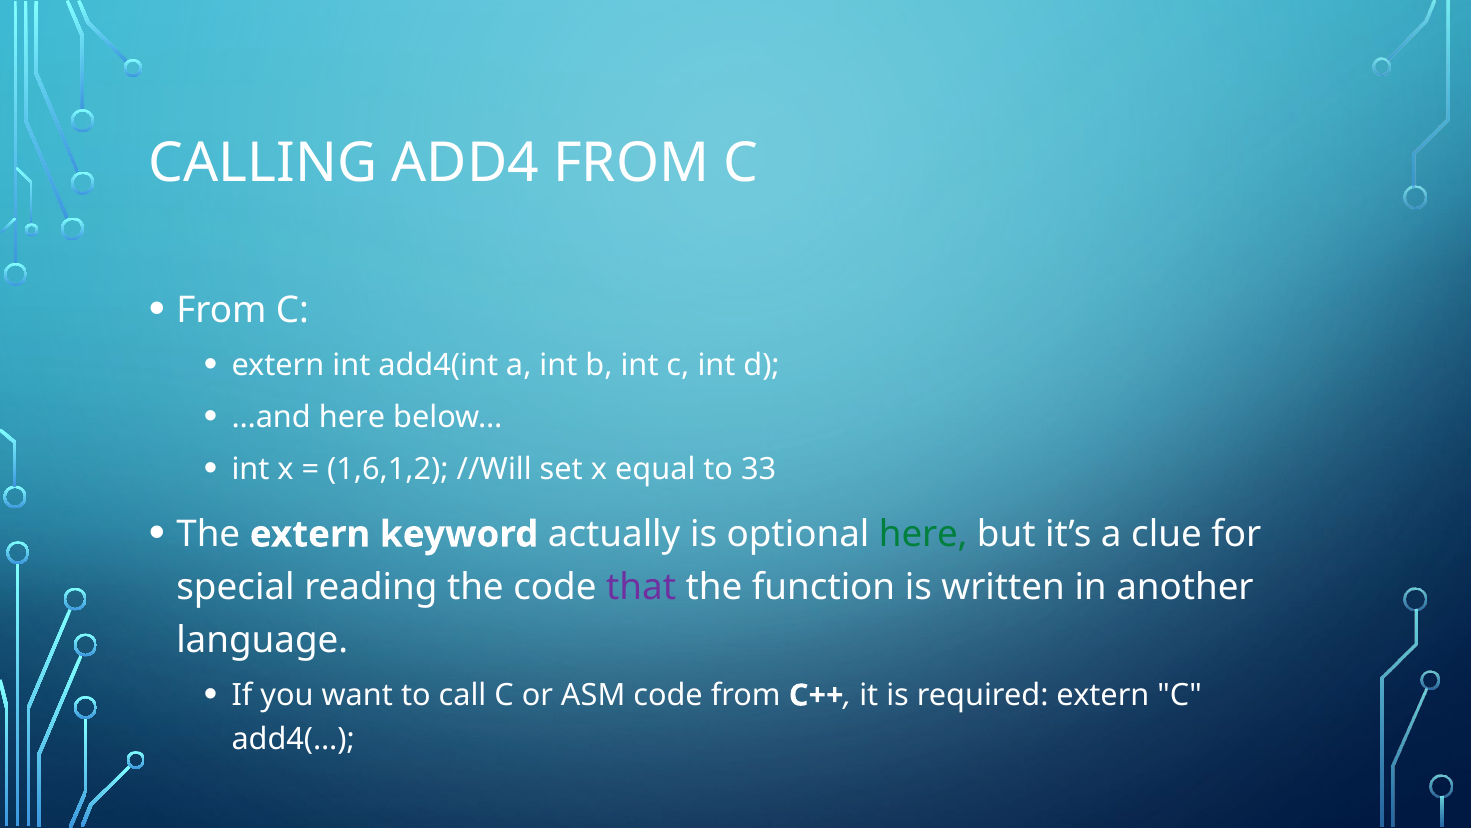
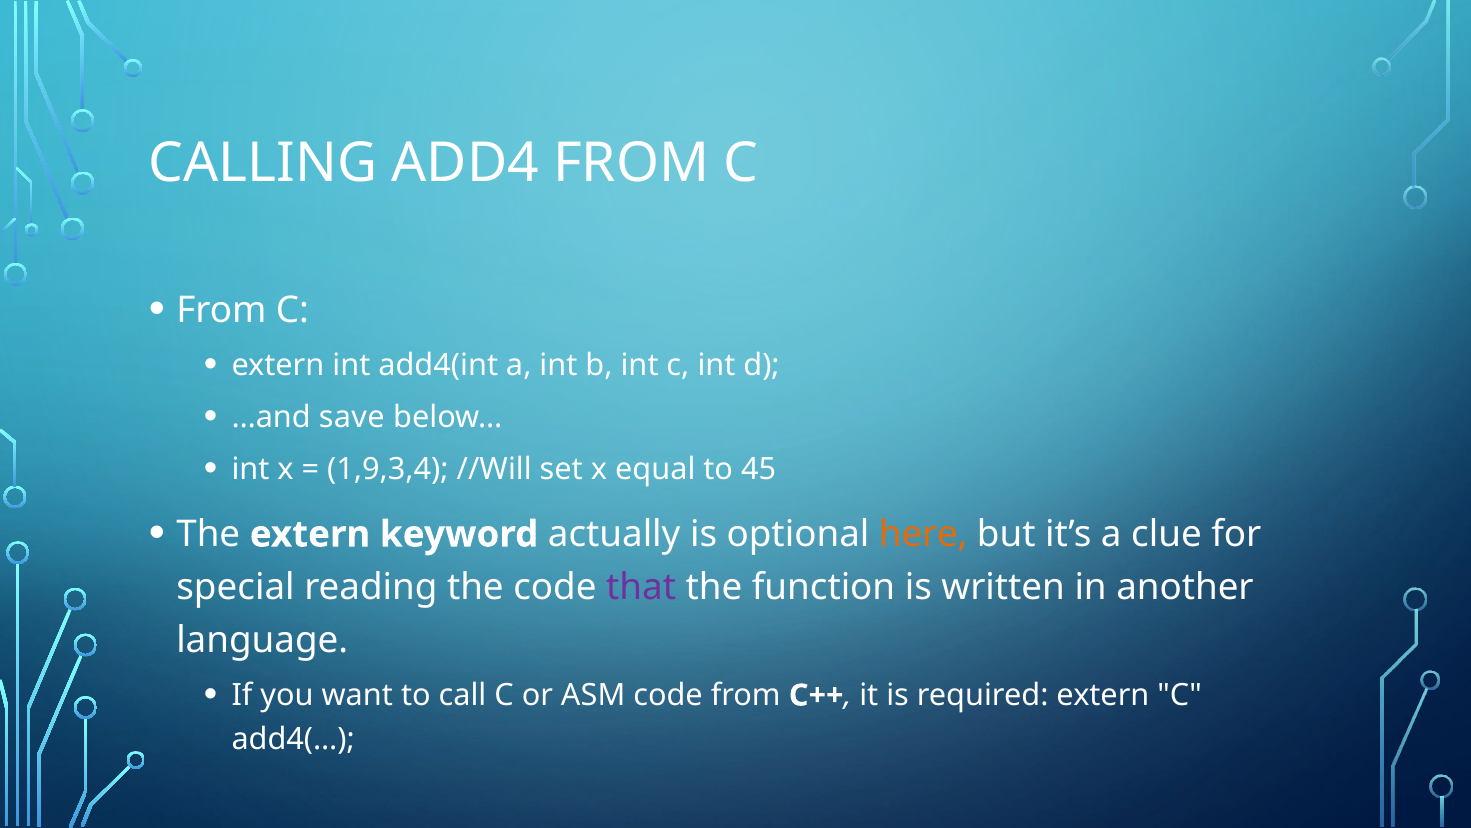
…and here: here -> save
1,6,1,2: 1,6,1,2 -> 1,9,3,4
33: 33 -> 45
here at (923, 534) colour: green -> orange
